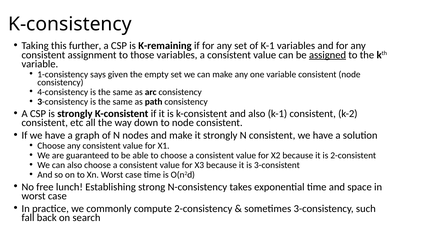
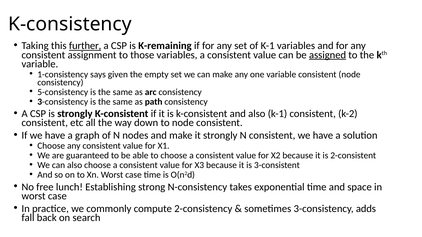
further underline: none -> present
4-consistency: 4-consistency -> 5-consistency
such: such -> adds
